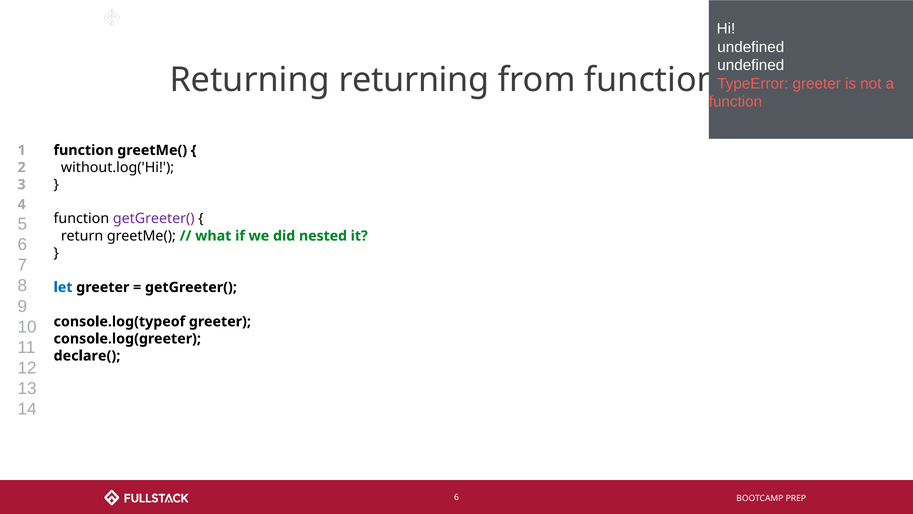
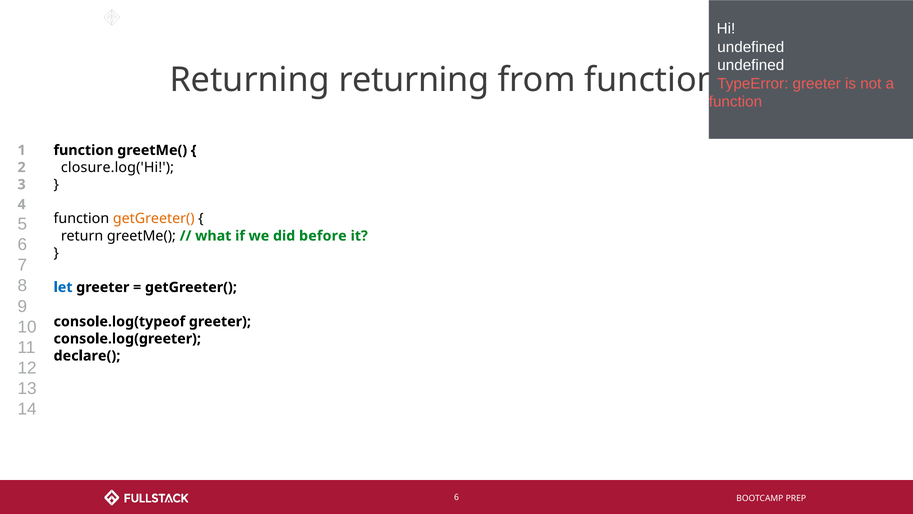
without.log('Hi: without.log('Hi -> closure.log('Hi
getGreeter( at (154, 219) colour: purple -> orange
nested: nested -> before
